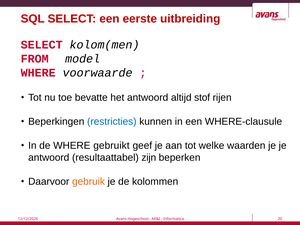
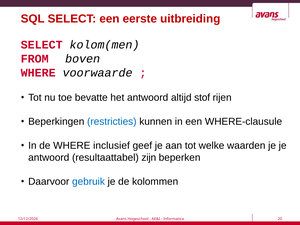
model: model -> boven
gebruikt: gebruikt -> inclusief
gebruik colour: orange -> blue
